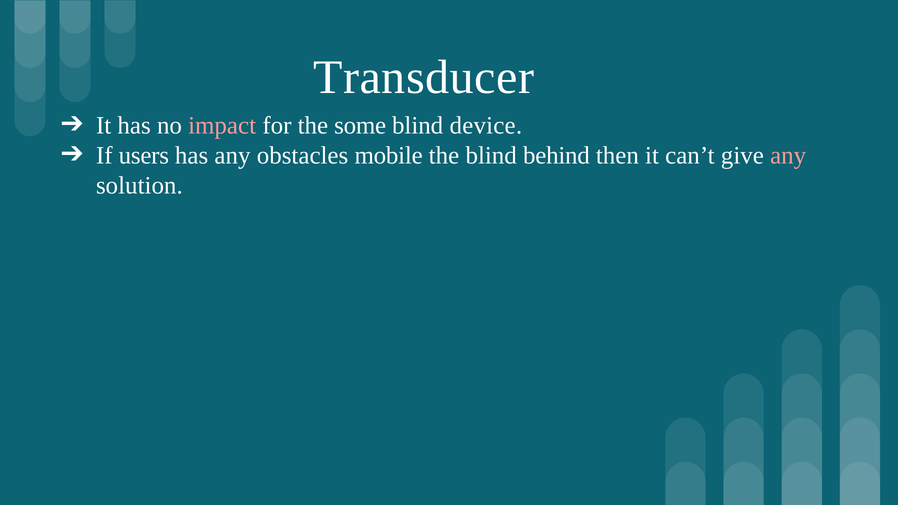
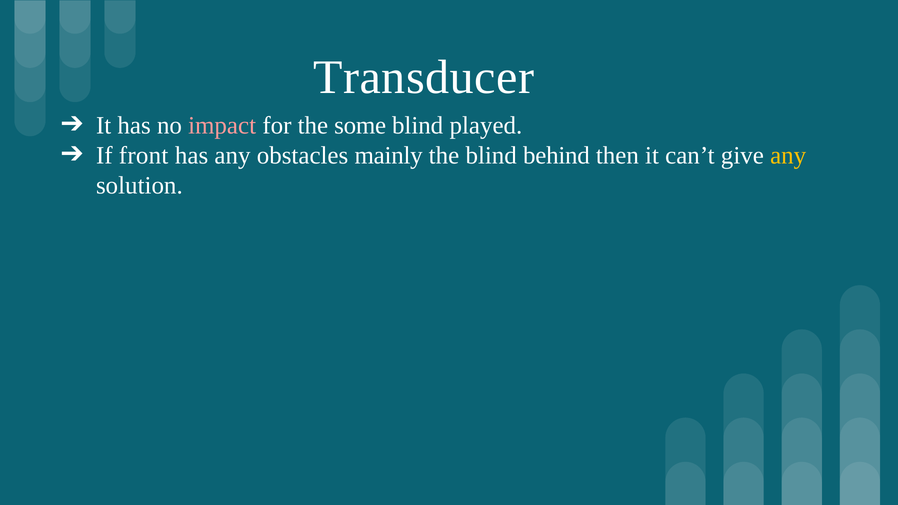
device: device -> played
users: users -> front
mobile: mobile -> mainly
any at (788, 156) colour: pink -> yellow
